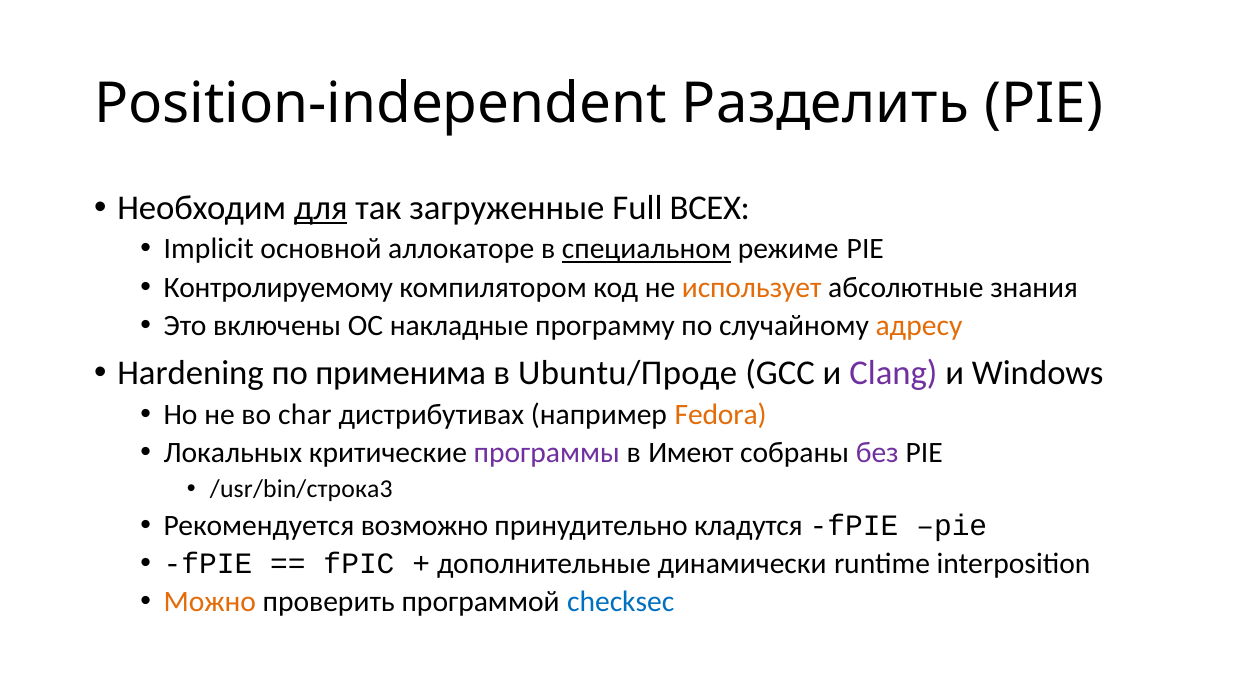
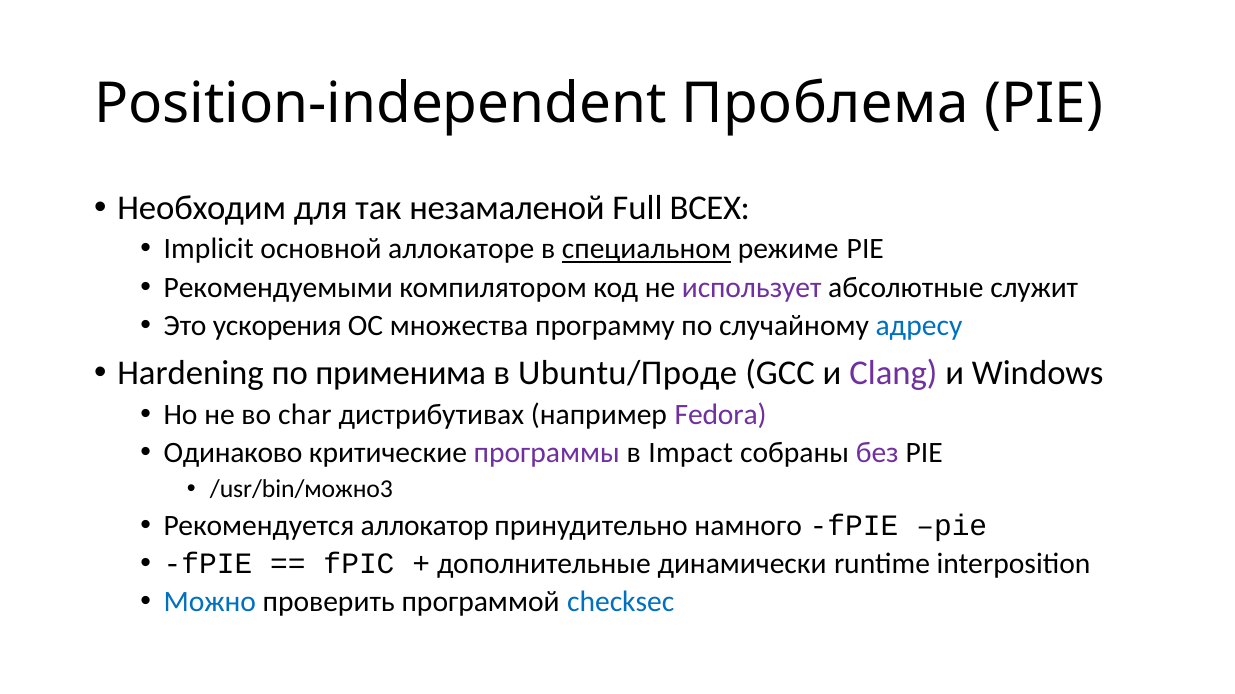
Разделить: Разделить -> Проблема
для underline: present -> none
загруженные: загруженные -> незамаленой
Контролируемому: Контролируемому -> Рекомендуемыми
использует colour: orange -> purple
знания: знания -> служит
включены: включены -> ускорения
накладные: накладные -> множества
адресу colour: orange -> blue
Fedora colour: orange -> purple
Локальных: Локальных -> Одинаково
Имеют: Имеют -> Impact
/usr/bin/строка3: /usr/bin/строка3 -> /usr/bin/можно3
возможно: возможно -> аллокатор
кладутся: кладутся -> намного
Можно colour: orange -> blue
